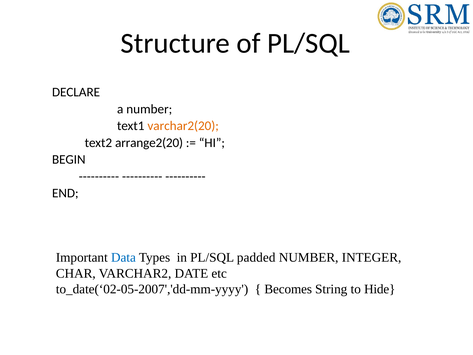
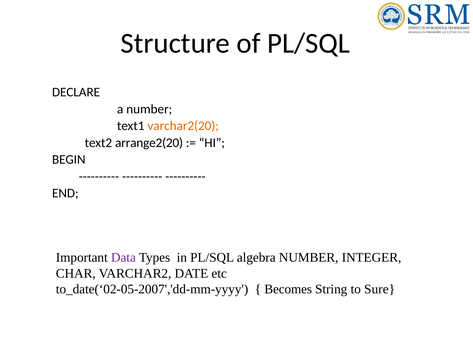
Data colour: blue -> purple
padded: padded -> algebra
Hide: Hide -> Sure
